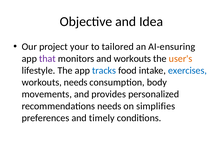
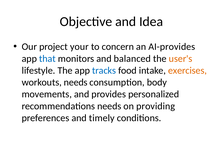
tailored: tailored -> concern
AI-ensuring: AI-ensuring -> AI-provides
that colour: purple -> blue
and workouts: workouts -> balanced
exercises colour: blue -> orange
simplifies: simplifies -> providing
